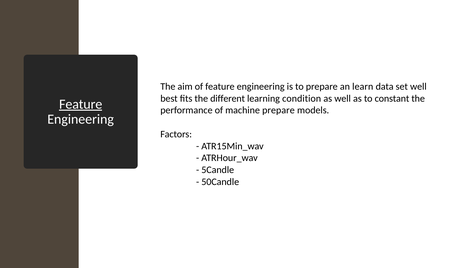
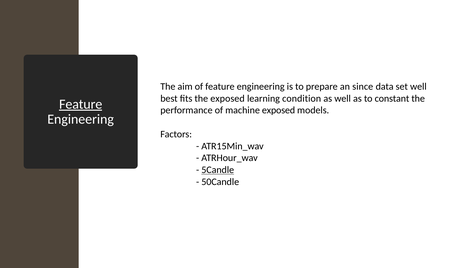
learn: learn -> since
the different: different -> exposed
machine prepare: prepare -> exposed
5Candle underline: none -> present
